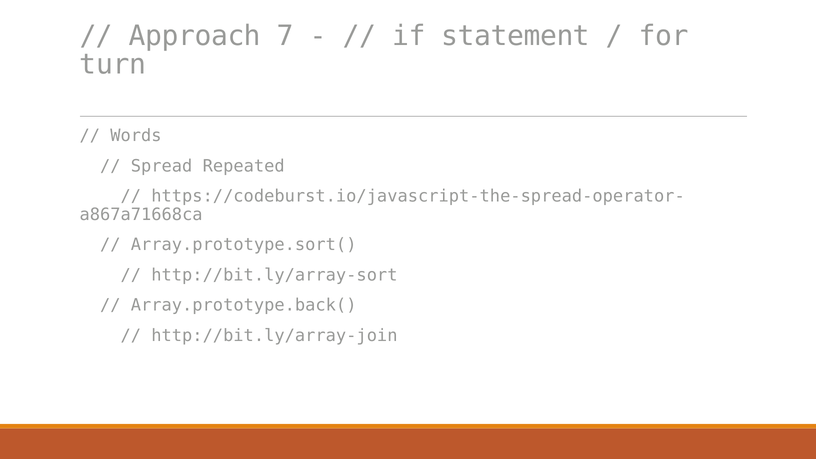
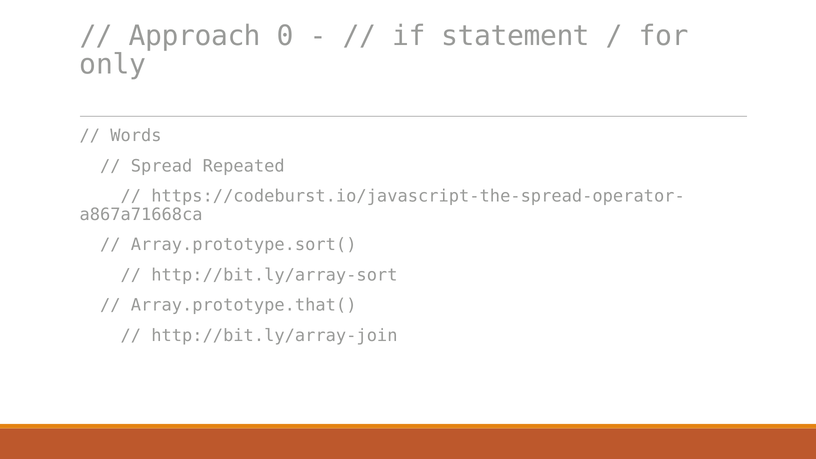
7: 7 -> 0
turn: turn -> only
Array.prototype.back(: Array.prototype.back( -> Array.prototype.that(
